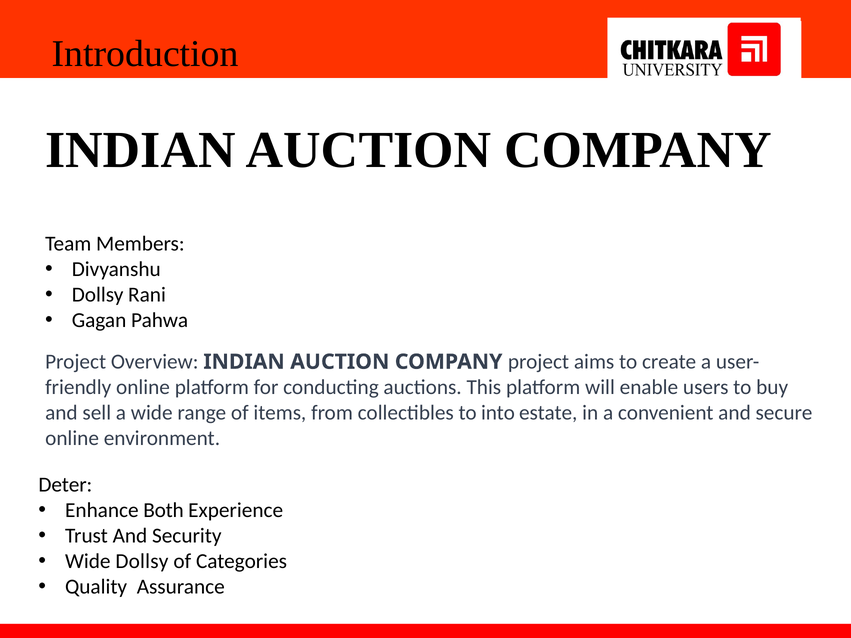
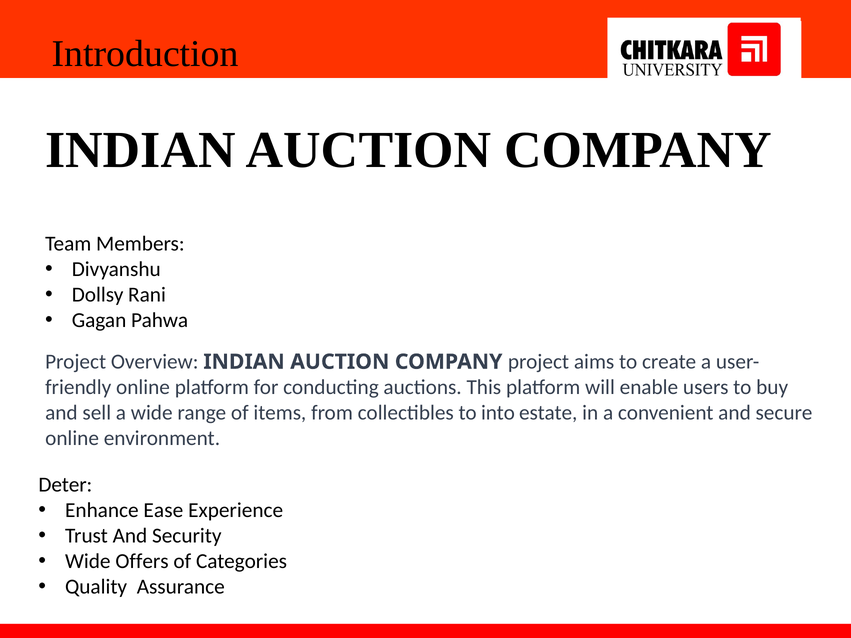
Both: Both -> Ease
Wide Dollsy: Dollsy -> Offers
